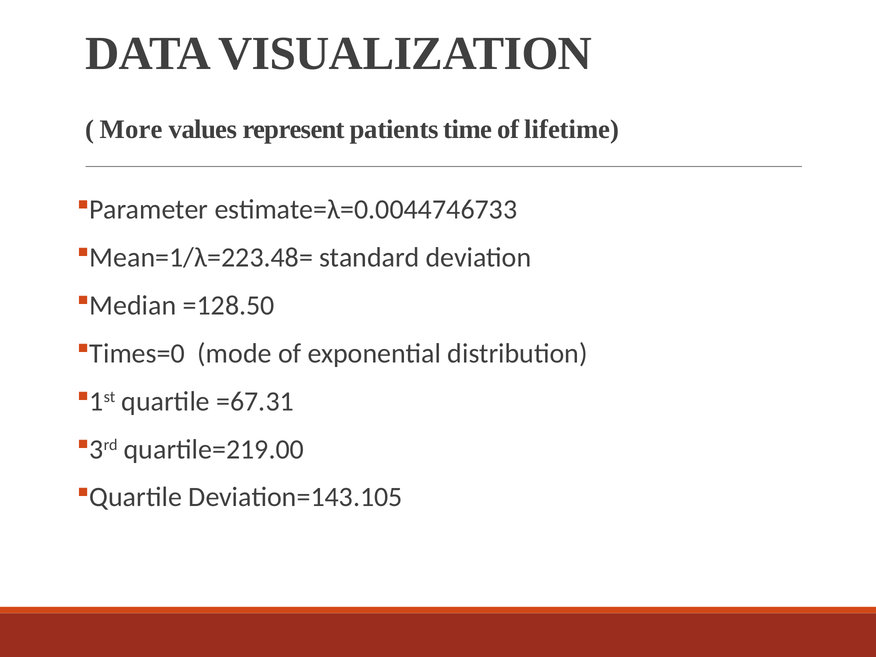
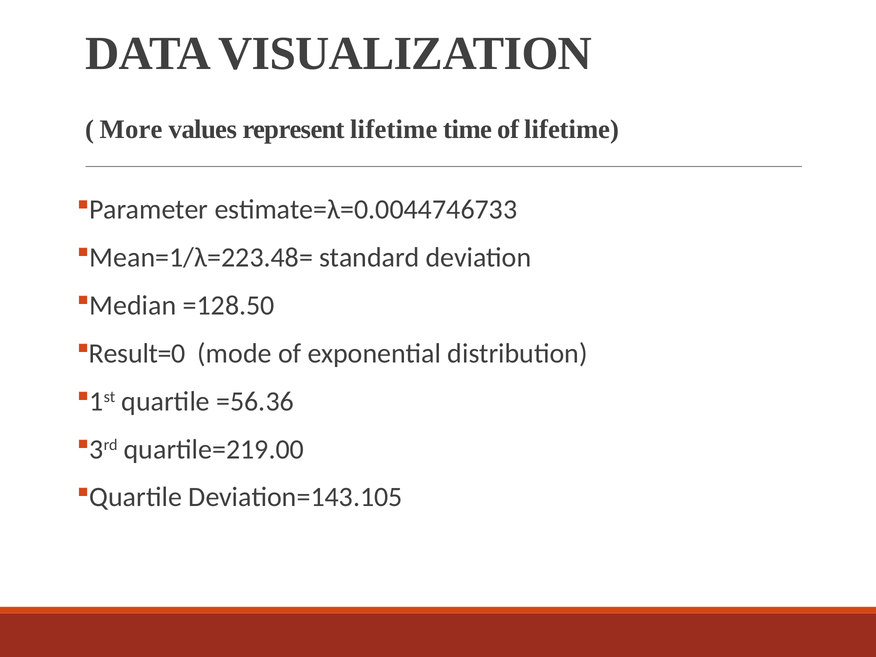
represent patients: patients -> lifetime
Times=0: Times=0 -> Result=0
=67.31: =67.31 -> =56.36
